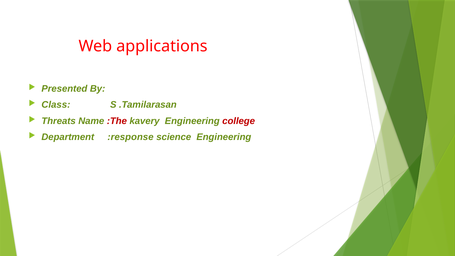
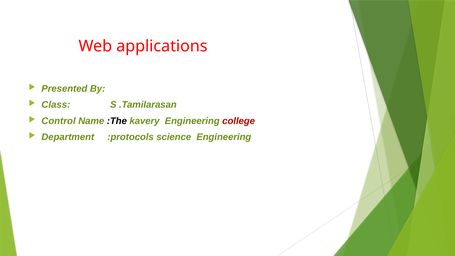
Threats: Threats -> Control
:The colour: red -> black
:response: :response -> :protocols
